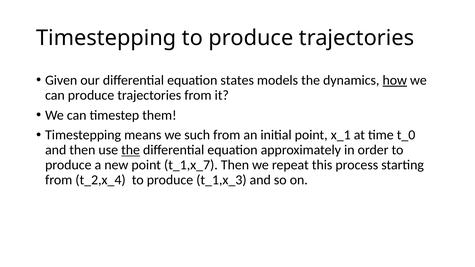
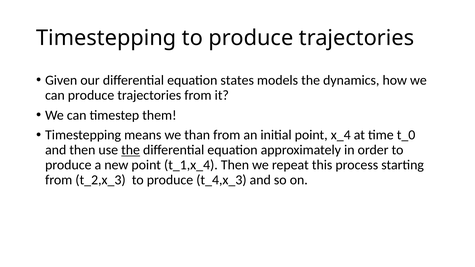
how underline: present -> none
such: such -> than
x_1: x_1 -> x_4
t_1,x_7: t_1,x_7 -> t_1,x_4
t_2,x_4: t_2,x_4 -> t_2,x_3
t_1,x_3: t_1,x_3 -> t_4,x_3
